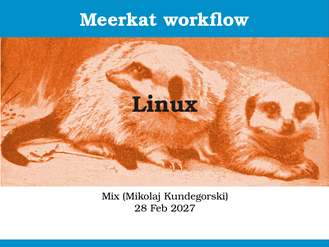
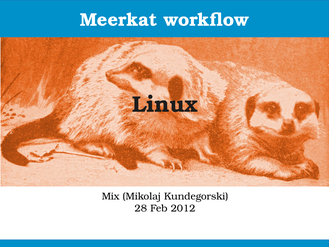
2027: 2027 -> 2012
